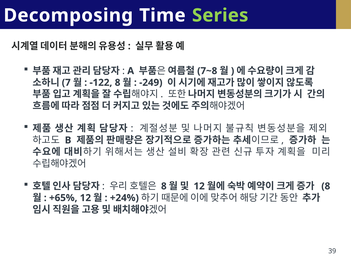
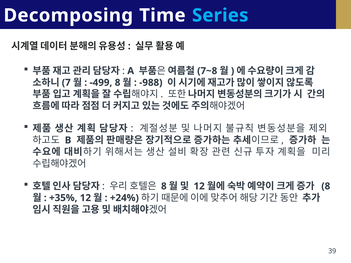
Series colour: light green -> light blue
-122: -122 -> -499
-249: -249 -> -988
+65%: +65% -> +35%
